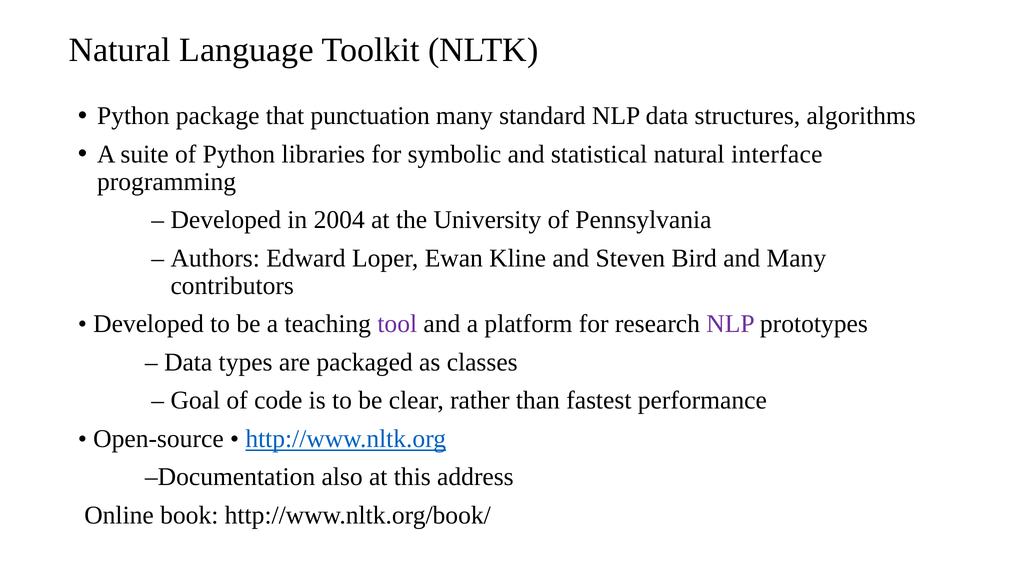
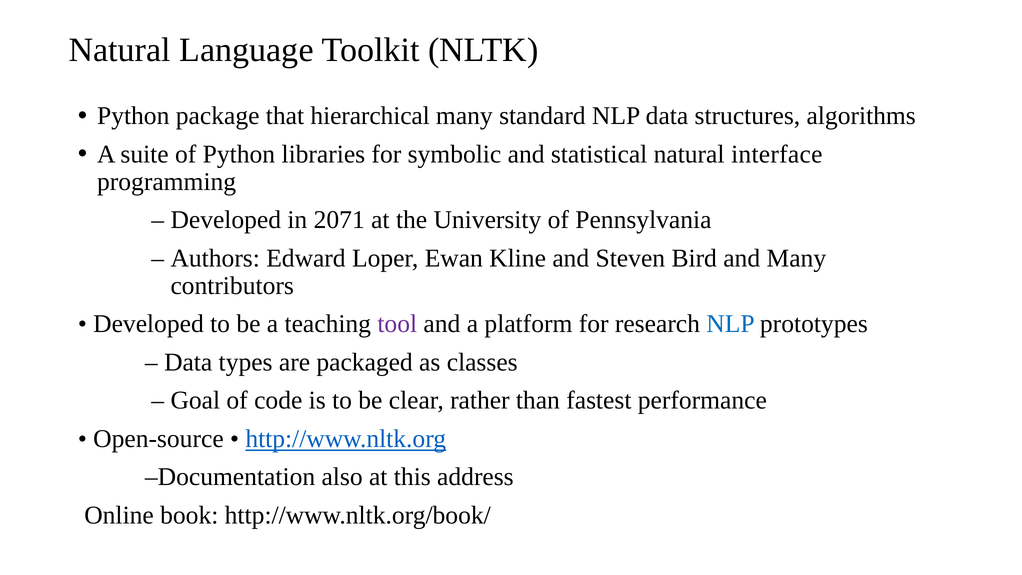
punctuation: punctuation -> hierarchical
2004: 2004 -> 2071
NLP at (730, 324) colour: purple -> blue
